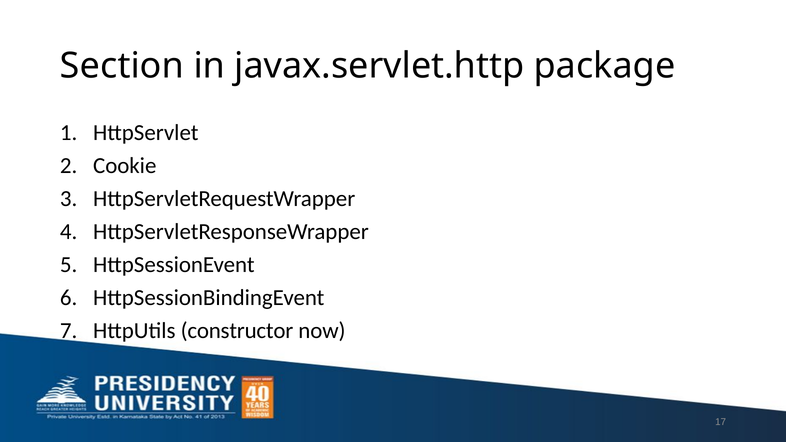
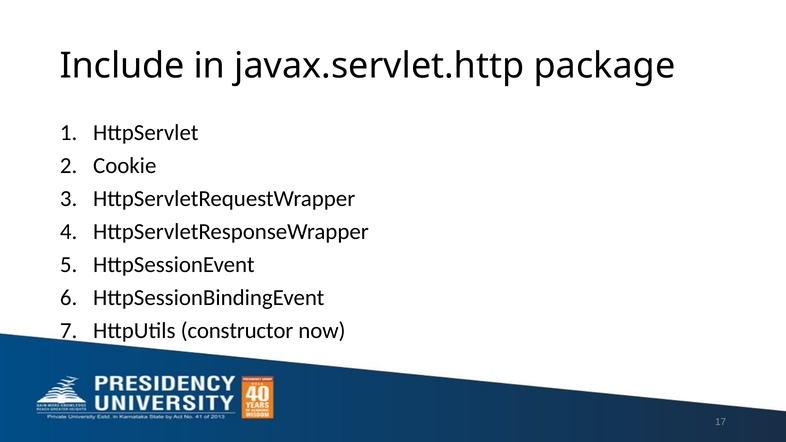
Section: Section -> Include
